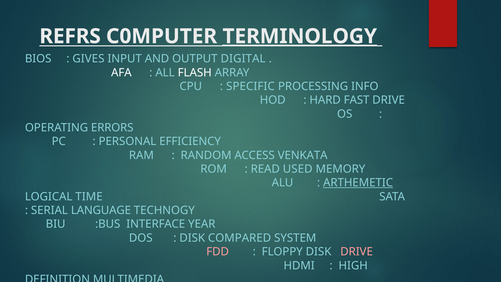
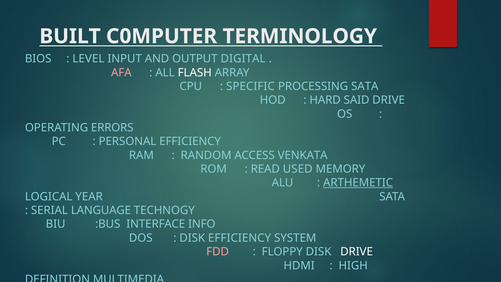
REFRS: REFRS -> BUILT
TERMINOLOGY underline: present -> none
GIVES: GIVES -> LEVEL
AFA colour: white -> pink
PROCESSING INFO: INFO -> SATA
FAST: FAST -> SAID
TIME: TIME -> YEAR
YEAR: YEAR -> INFO
DISK COMPARED: COMPARED -> EFFICIENCY
DRIVE at (357, 252) colour: pink -> white
